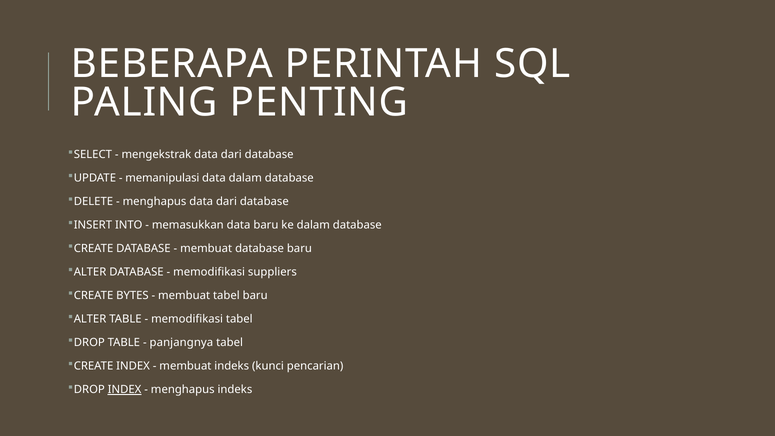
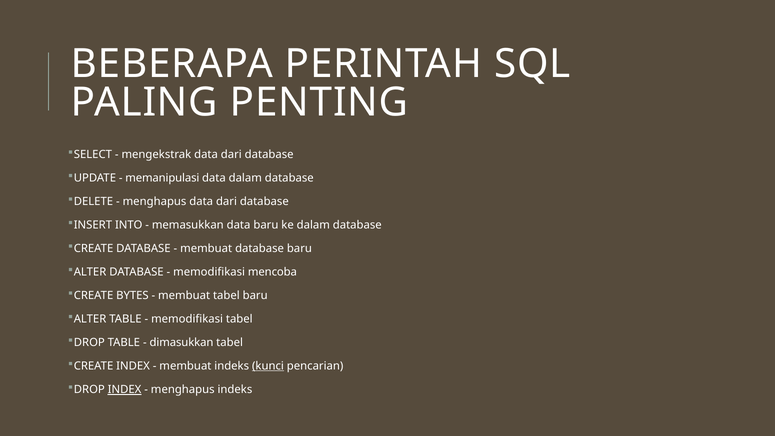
suppliers: suppliers -> mencoba
panjangnya: panjangnya -> dimasukkan
kunci underline: none -> present
